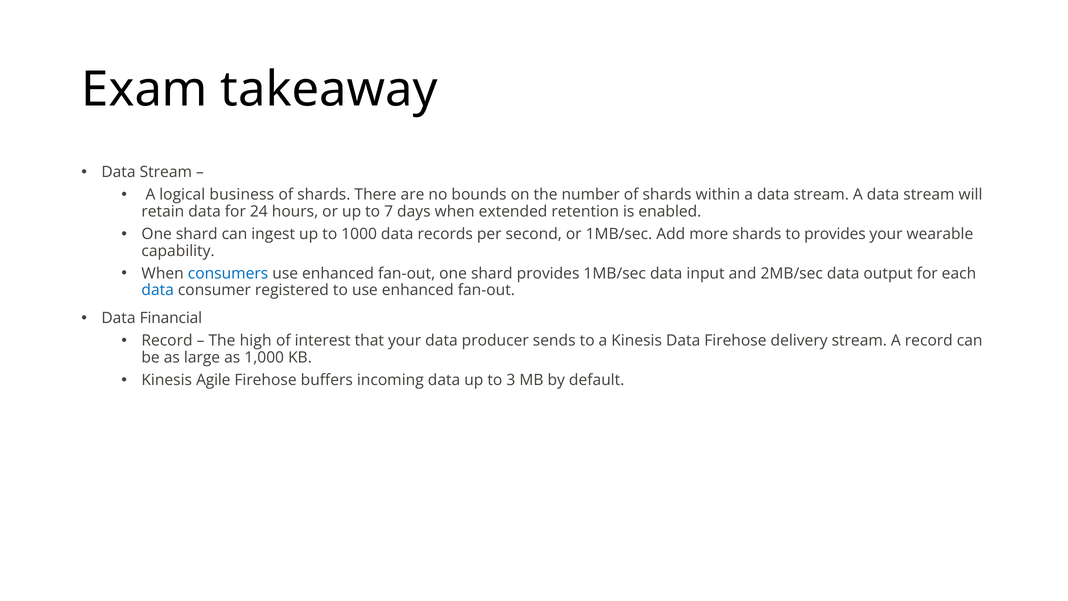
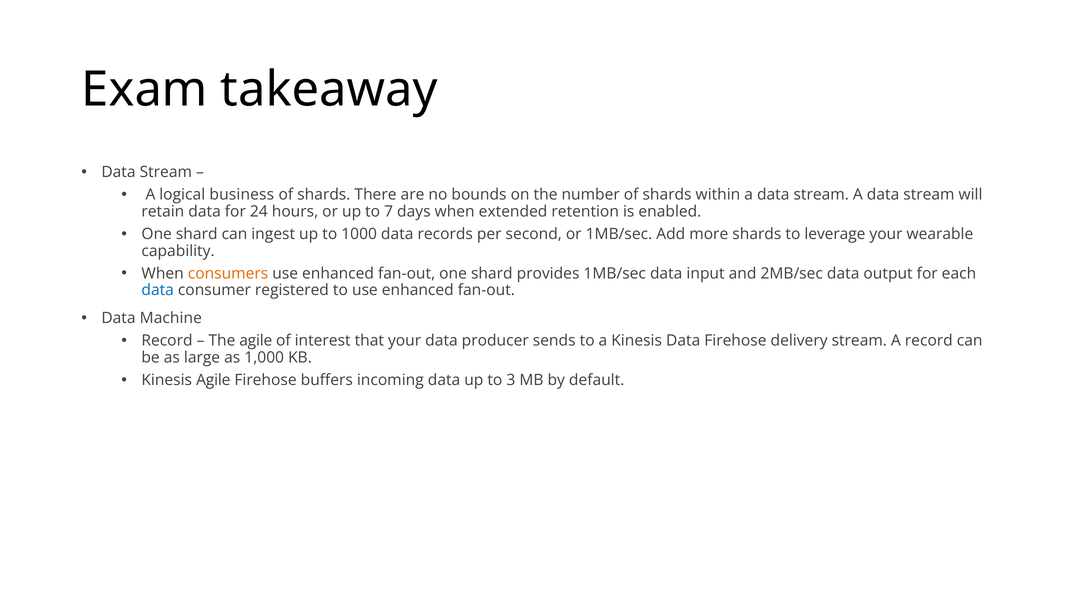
to provides: provides -> leverage
consumers colour: blue -> orange
Financial: Financial -> Machine
The high: high -> agile
